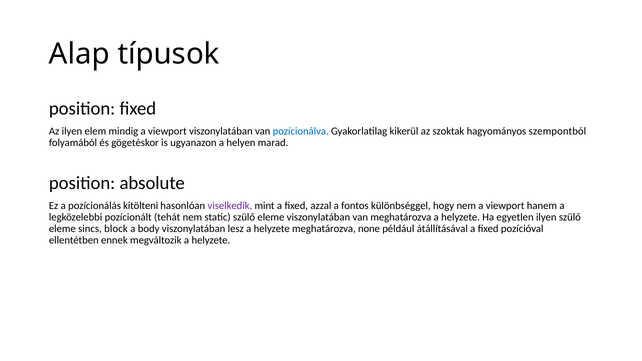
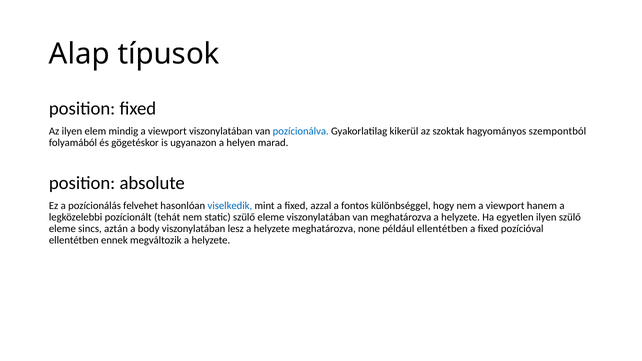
kitölteni: kitölteni -> felvehet
viselkedik colour: purple -> blue
block: block -> aztán
például átállításával: átállításával -> ellentétben
